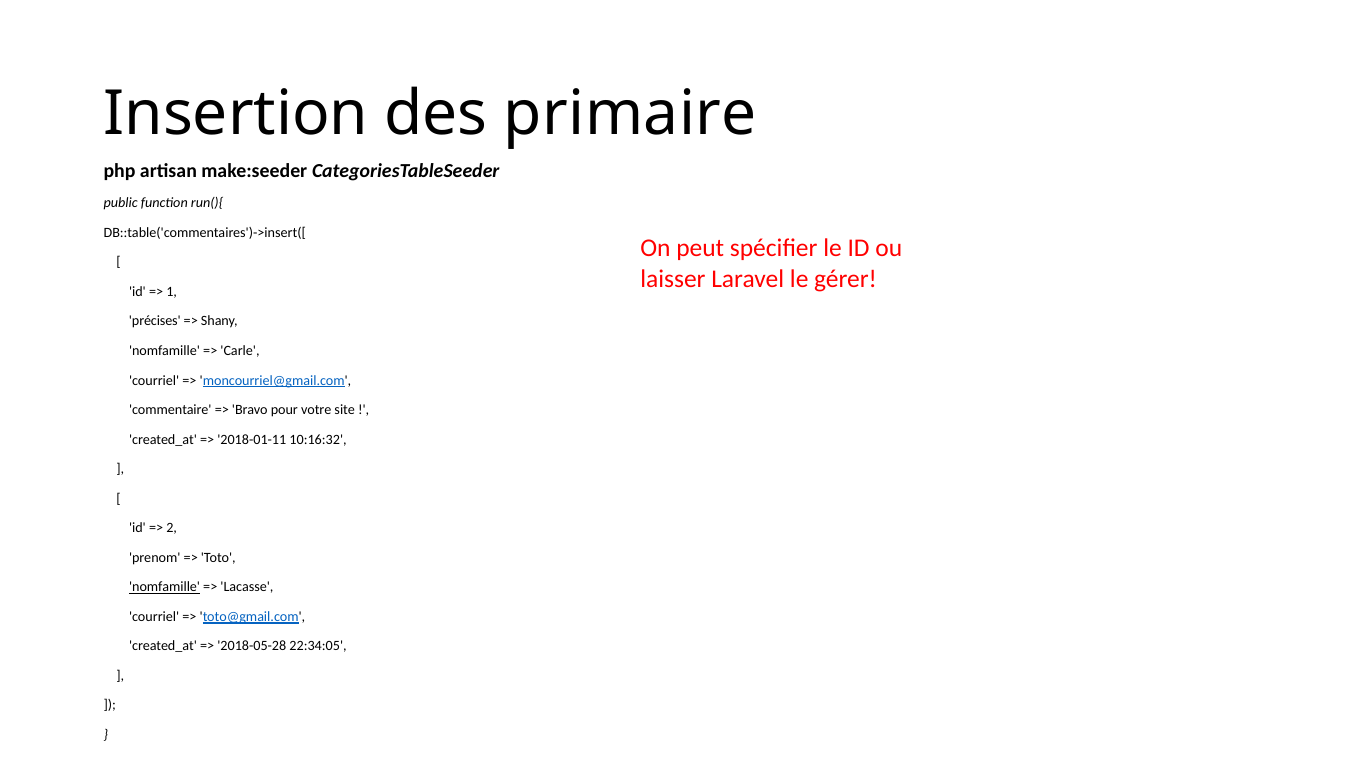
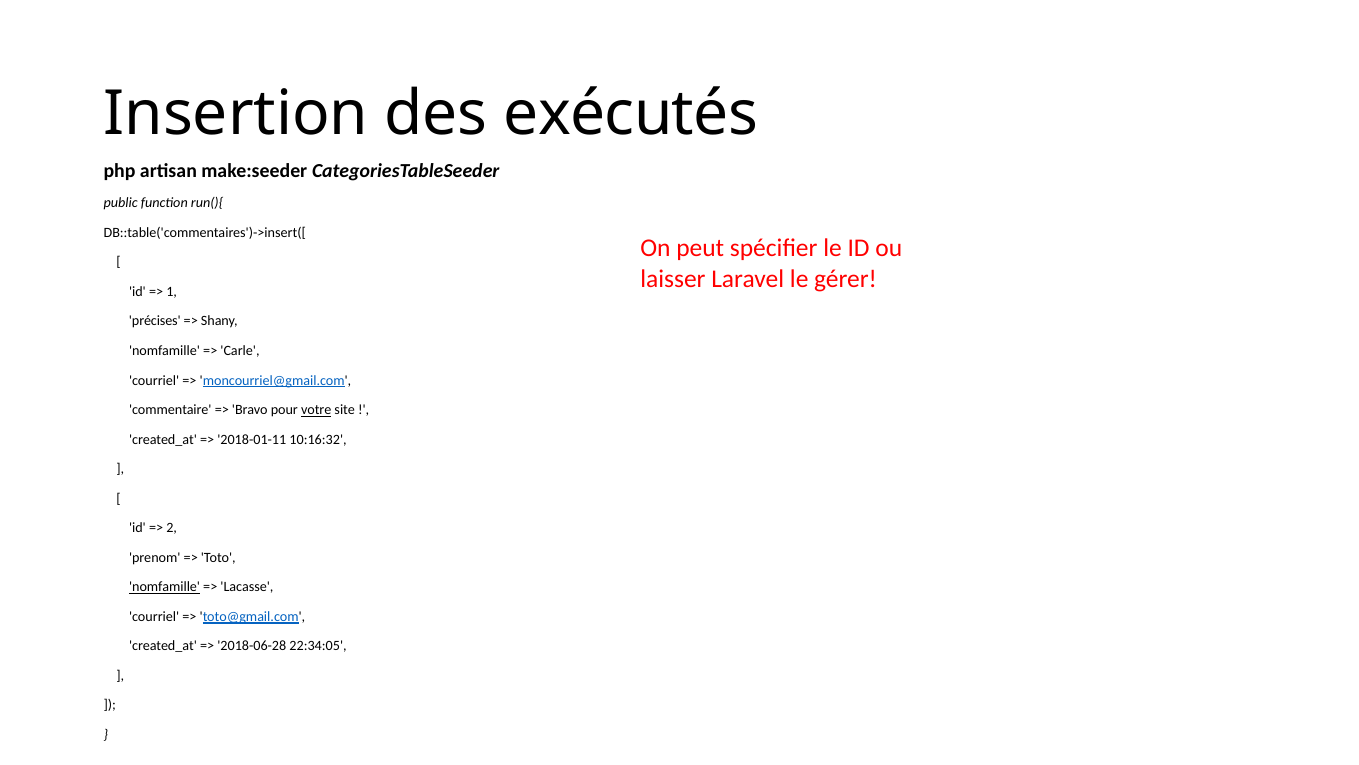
primaire: primaire -> exécutés
votre underline: none -> present
2018-05-28: 2018-05-28 -> 2018-06-28
